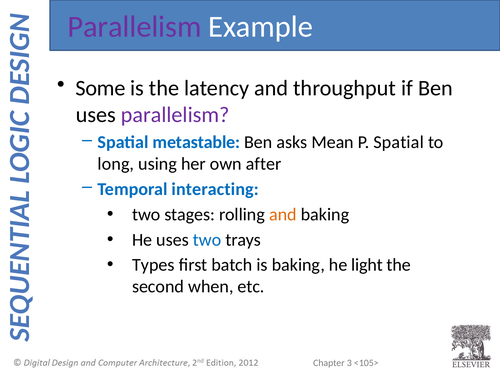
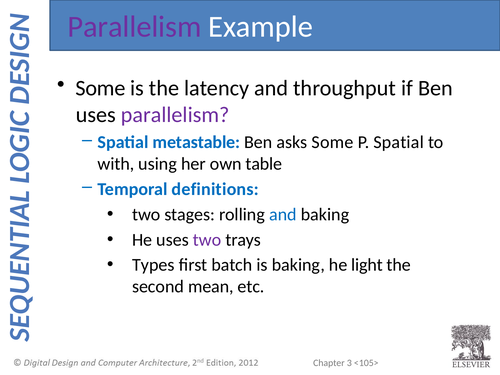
asks Mean: Mean -> Some
long: long -> with
after: after -> table
interacting: interacting -> definitions
and at (283, 214) colour: orange -> blue
two at (207, 240) colour: blue -> purple
when: when -> mean
